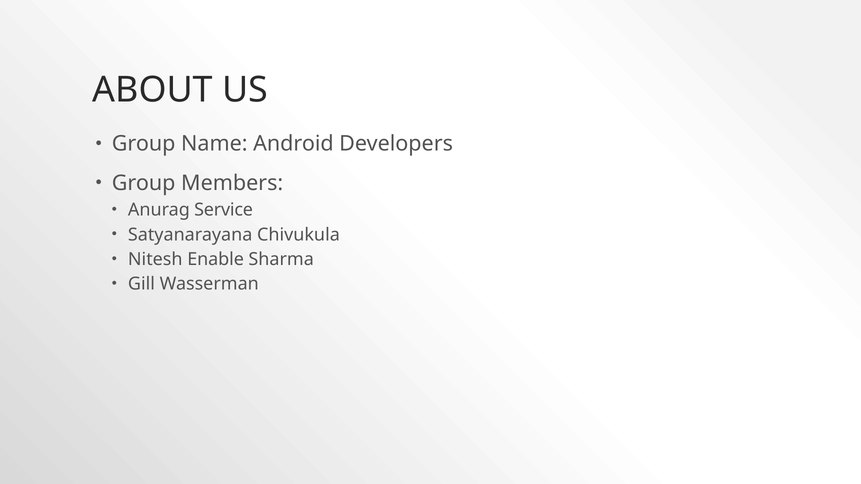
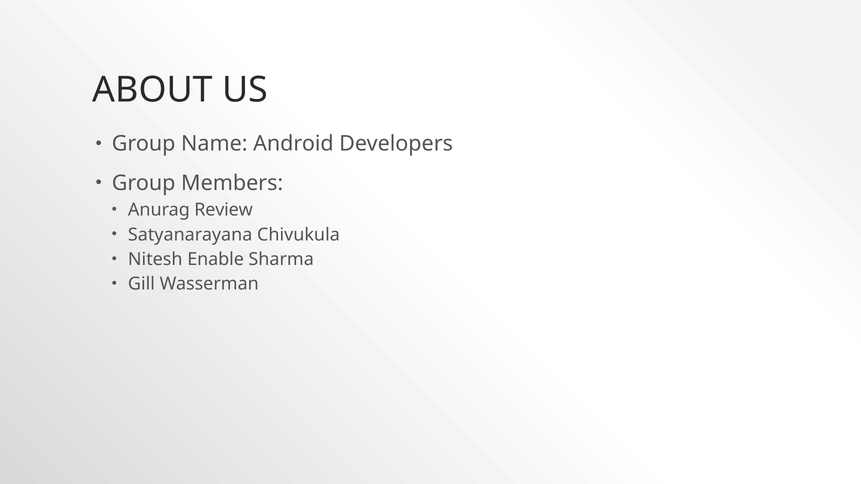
Service: Service -> Review
